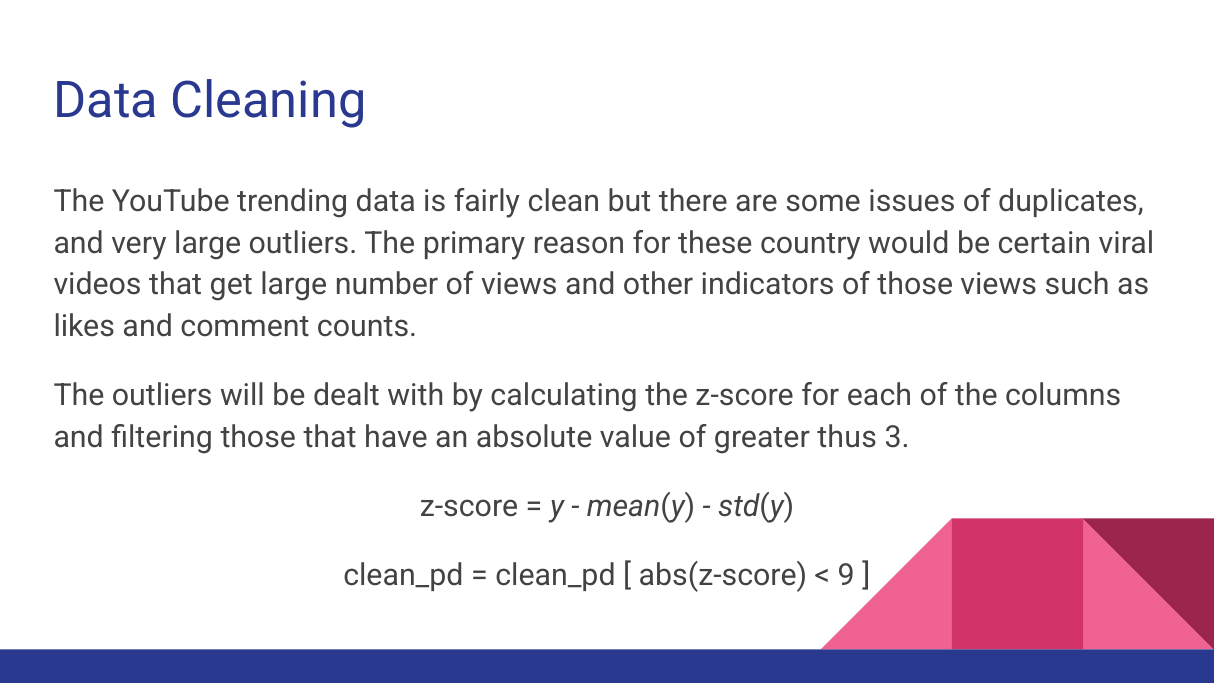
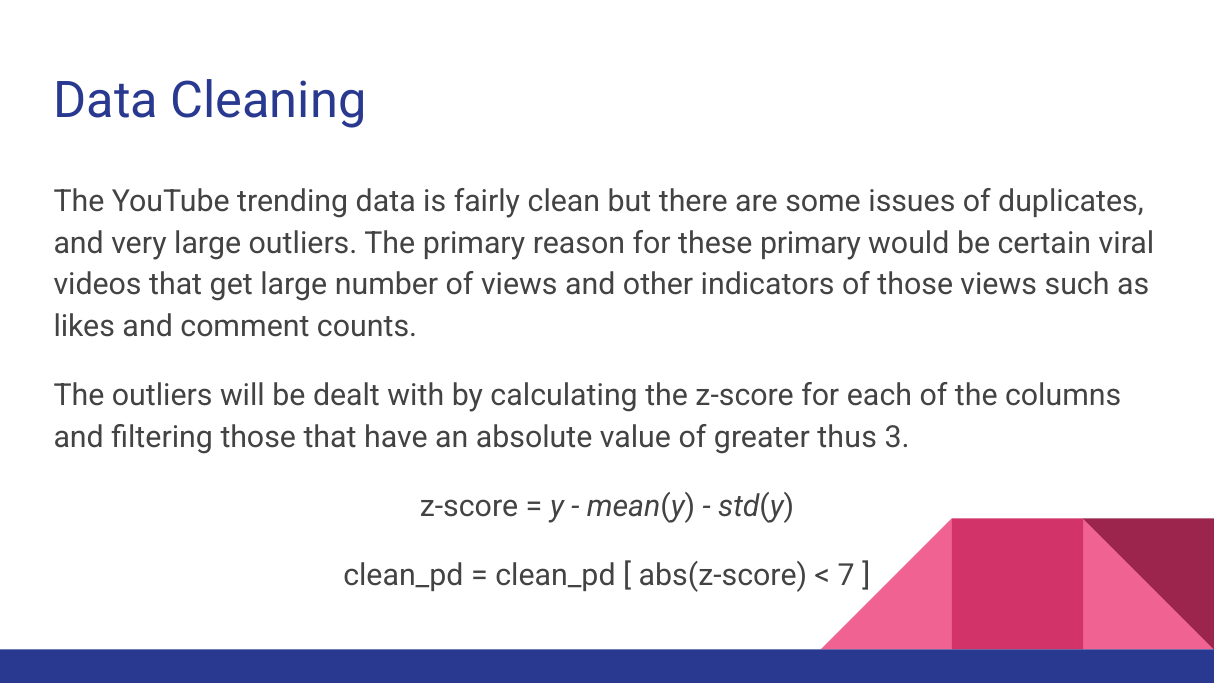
these country: country -> primary
9: 9 -> 7
